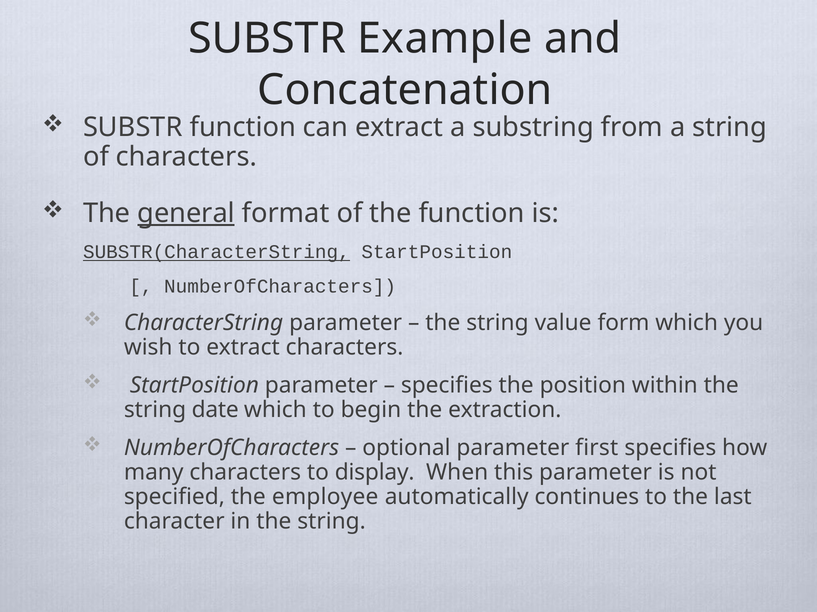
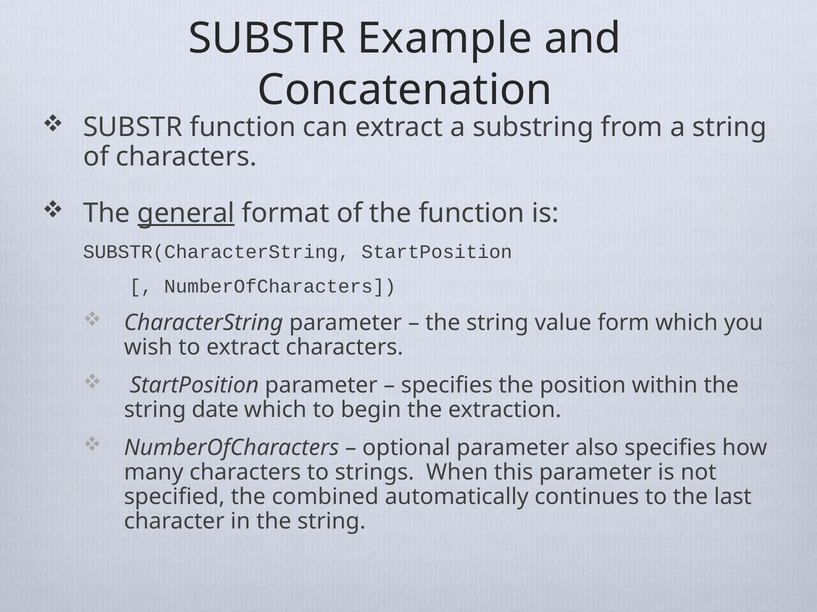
SUBSTR(CharacterString underline: present -> none
first: first -> also
display: display -> strings
employee: employee -> combined
